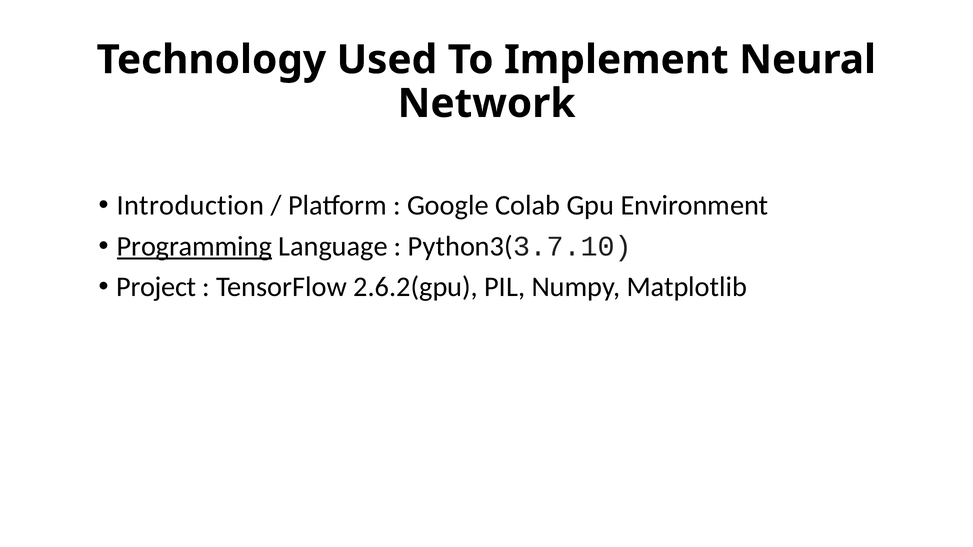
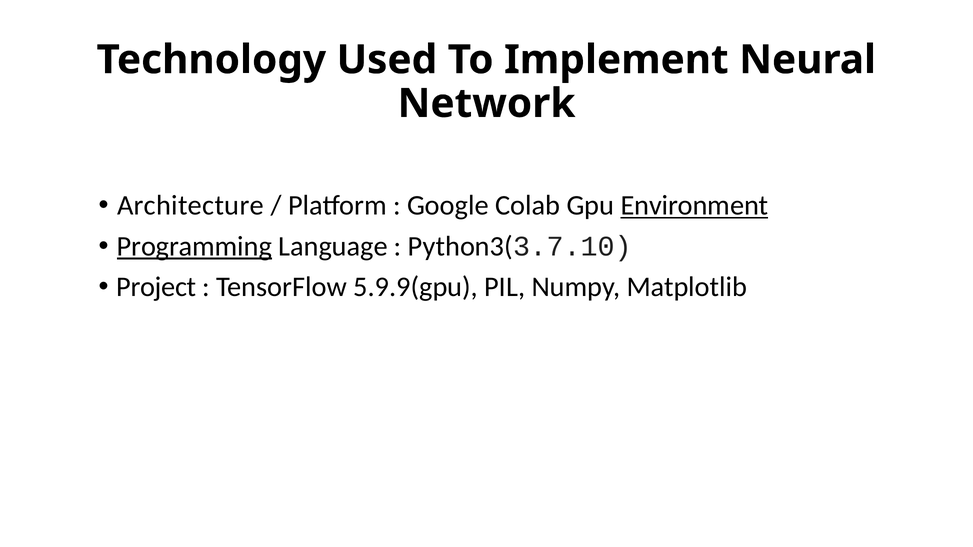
Introduction: Introduction -> Architecture
Environment underline: none -> present
2.6.2(gpu: 2.6.2(gpu -> 5.9.9(gpu
